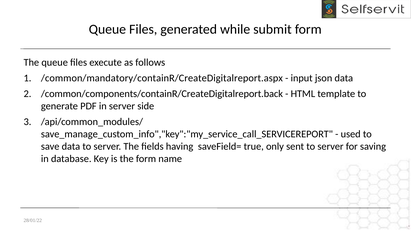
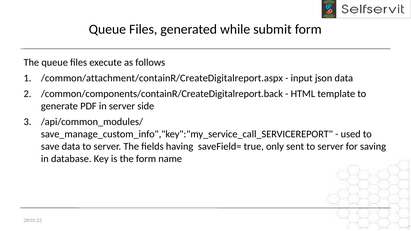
/common/mandatory/containR/CreateDigitalreport.aspx: /common/mandatory/containR/CreateDigitalreport.aspx -> /common/attachment/containR/CreateDigitalreport.aspx
